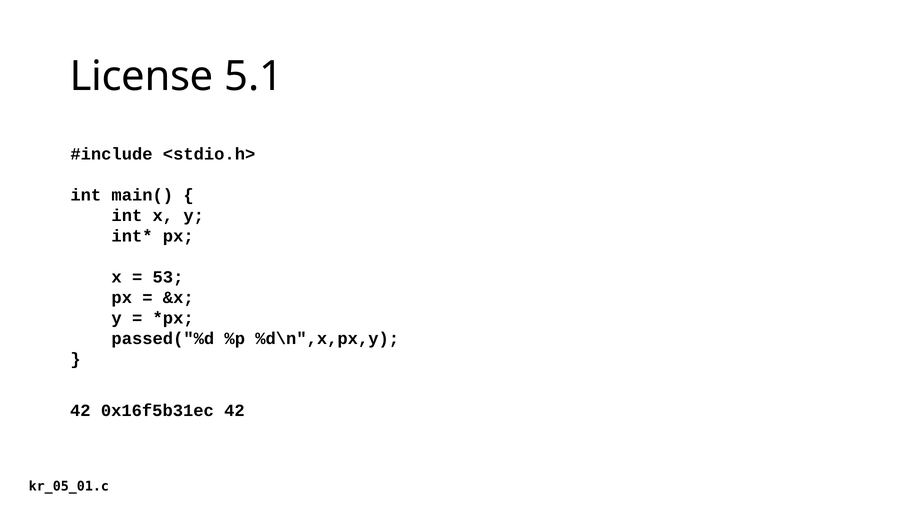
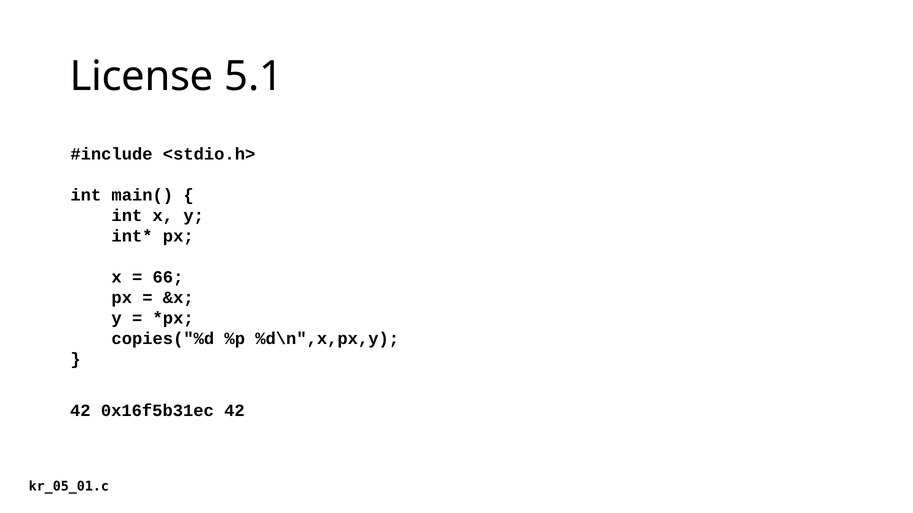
53: 53 -> 66
passed("%d: passed("%d -> copies("%d
